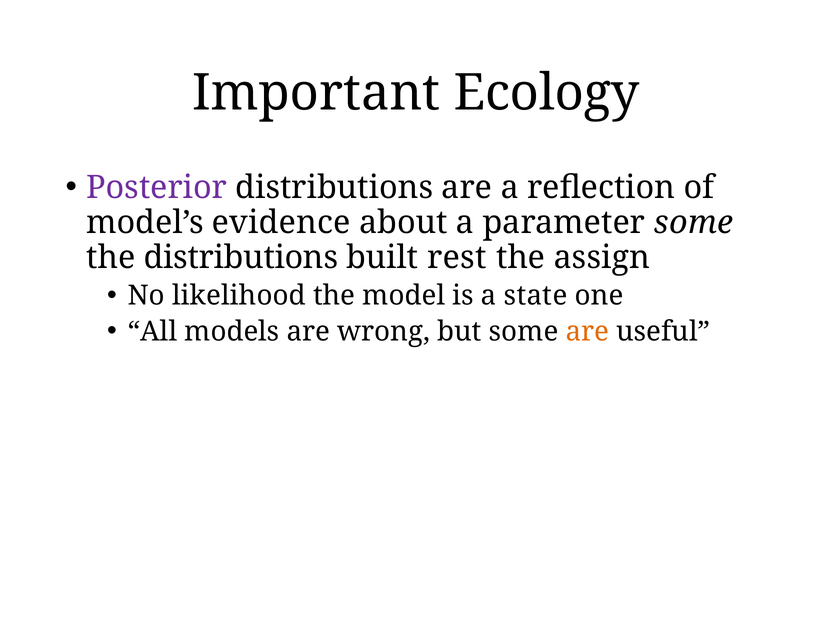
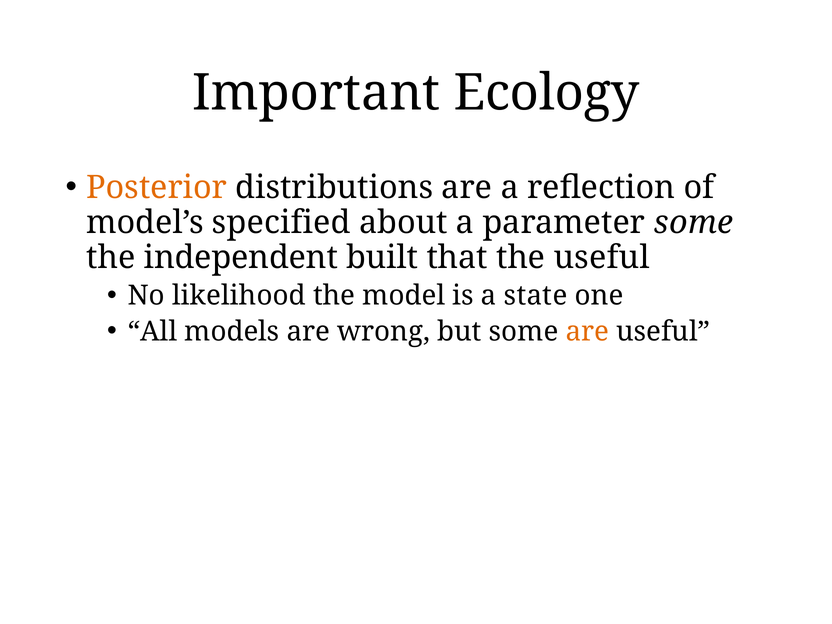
Posterior colour: purple -> orange
evidence: evidence -> specified
the distributions: distributions -> independent
rest: rest -> that
the assign: assign -> useful
